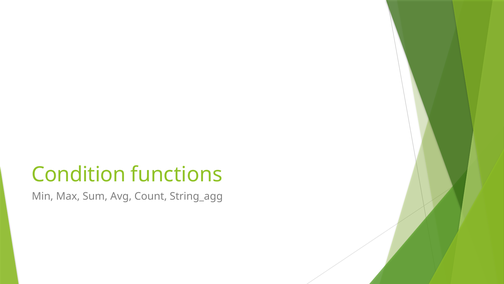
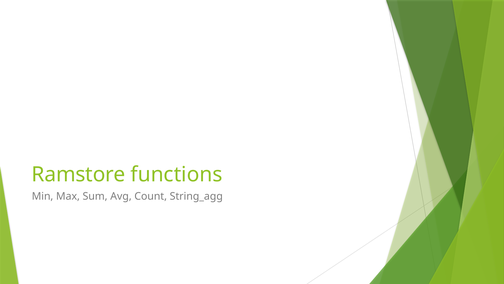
Condition: Condition -> Ramstore
